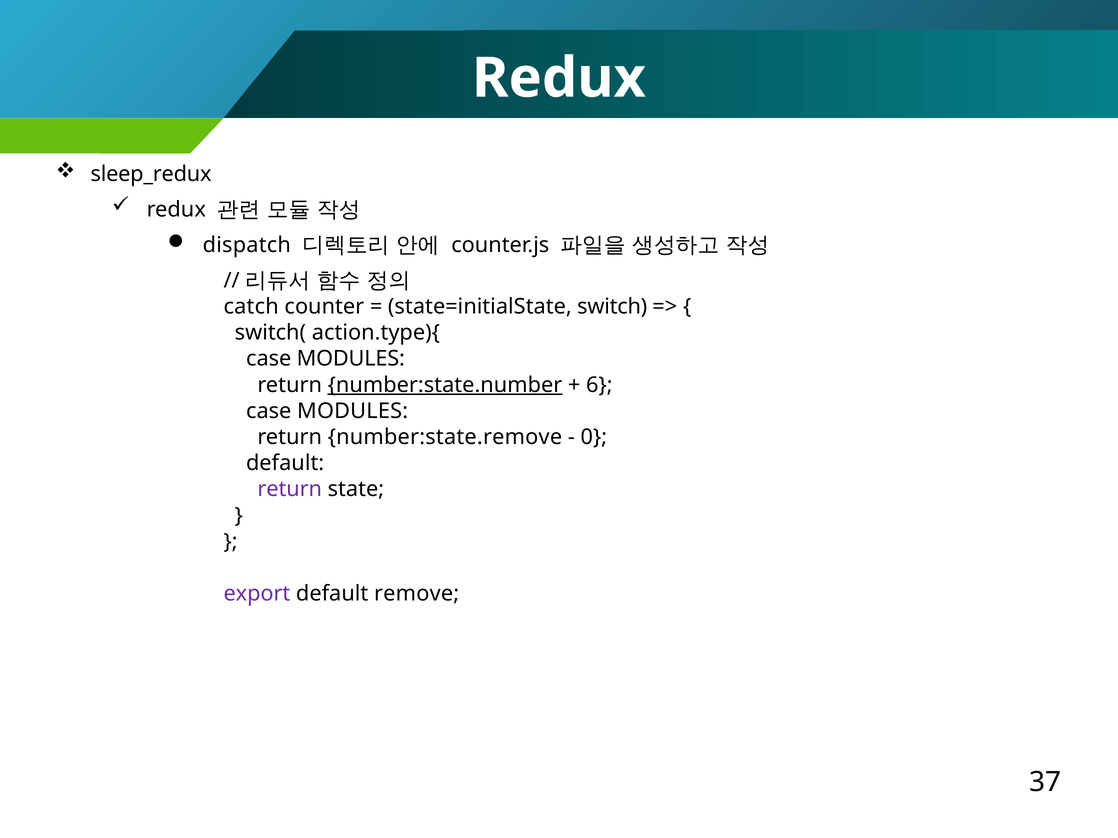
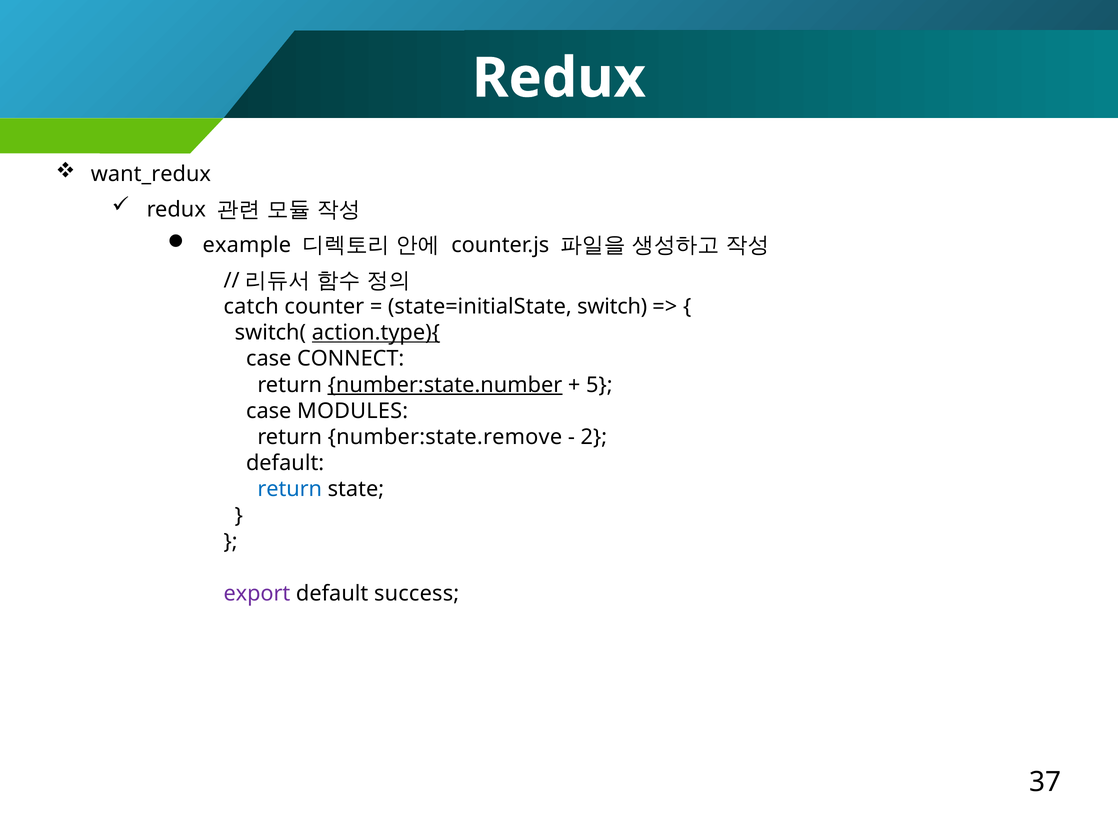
sleep_redux: sleep_redux -> want_redux
dispatch: dispatch -> example
action.type){ underline: none -> present
MODULES at (351, 359): MODULES -> CONNECT
6: 6 -> 5
0: 0 -> 2
return at (290, 490) colour: purple -> blue
remove: remove -> success
